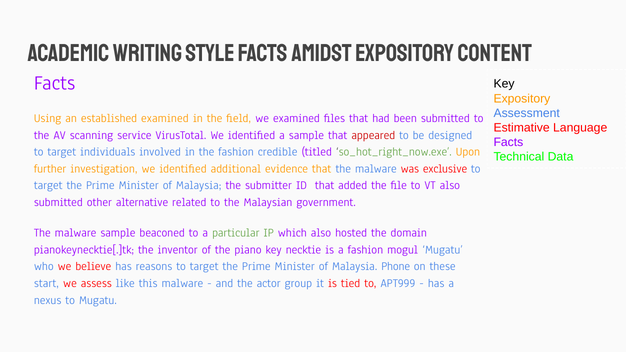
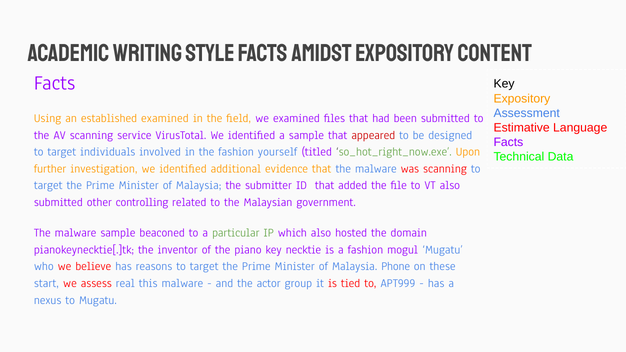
credible: credible -> yourself
was exclusive: exclusive -> scanning
alternative: alternative -> controlling
like: like -> real
